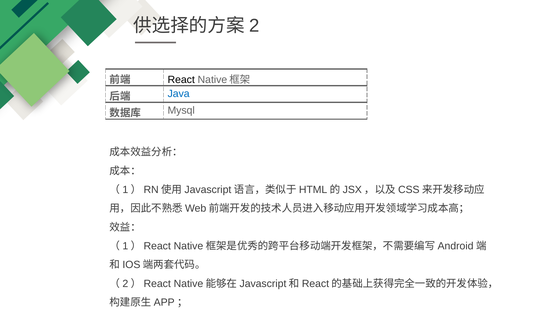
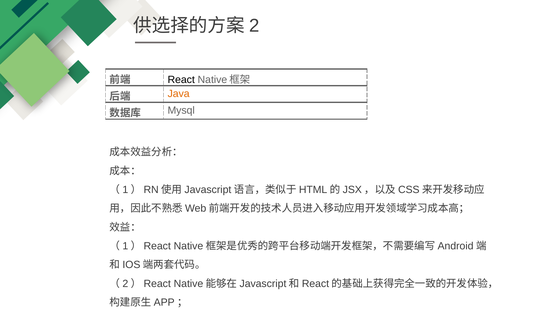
Java colour: blue -> orange
